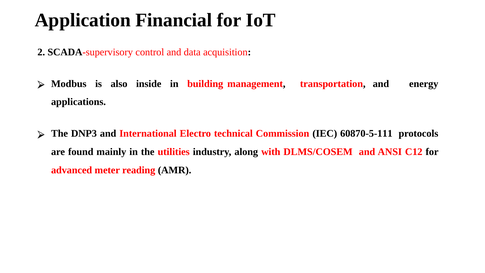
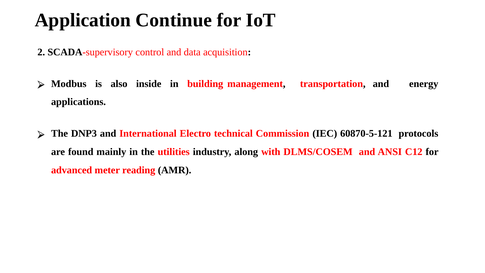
Financial: Financial -> Continue
60870-5-111: 60870-5-111 -> 60870-5-121
